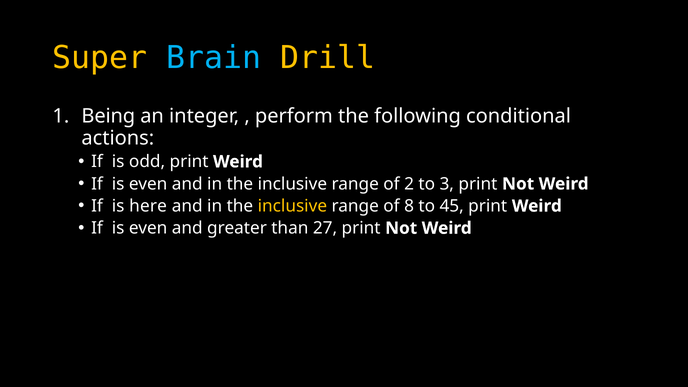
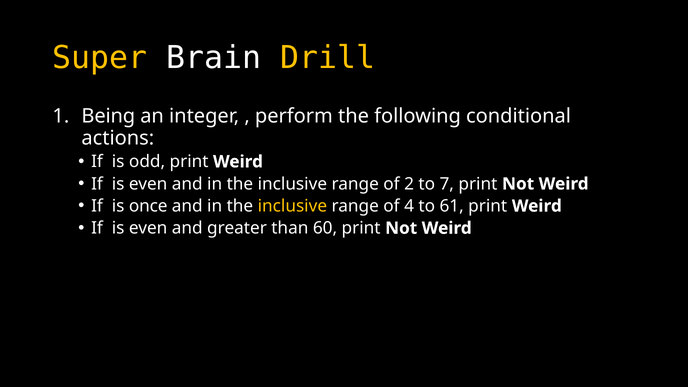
Brain colour: light blue -> white
3: 3 -> 7
here: here -> once
8: 8 -> 4
45: 45 -> 61
27: 27 -> 60
